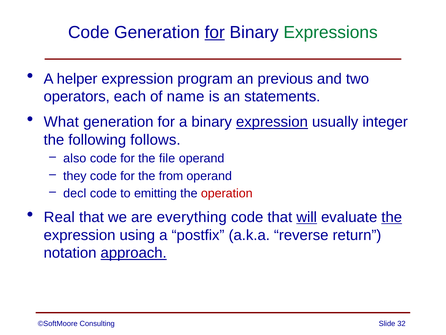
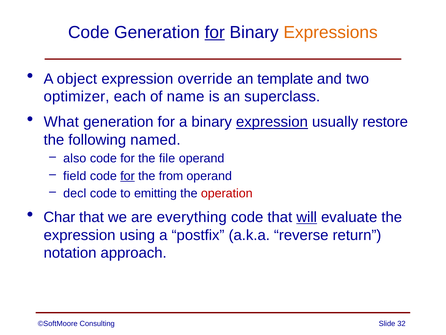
Expressions colour: green -> orange
helper: helper -> object
program: program -> override
previous: previous -> template
operators: operators -> optimizer
statements: statements -> superclass
integer: integer -> restore
follows: follows -> named
they: they -> field
for at (128, 176) underline: none -> present
Real: Real -> Char
the at (392, 217) underline: present -> none
approach underline: present -> none
